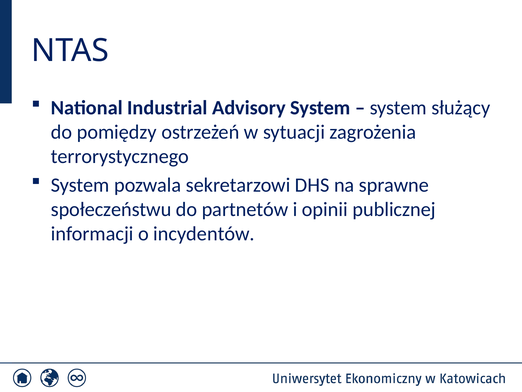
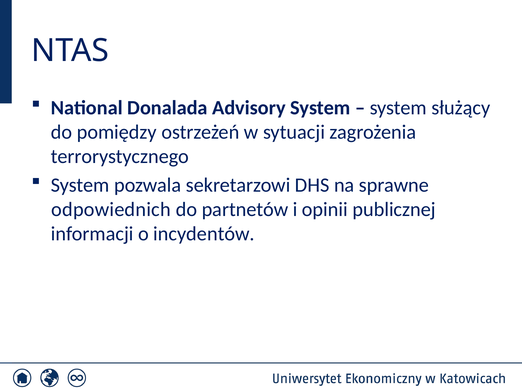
Industrial: Industrial -> Donalada
społeczeństwu: społeczeństwu -> odpowiednich
